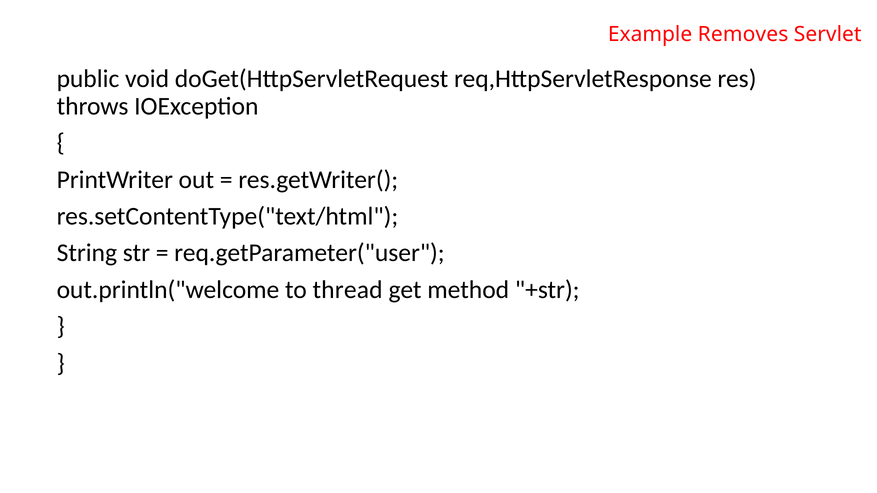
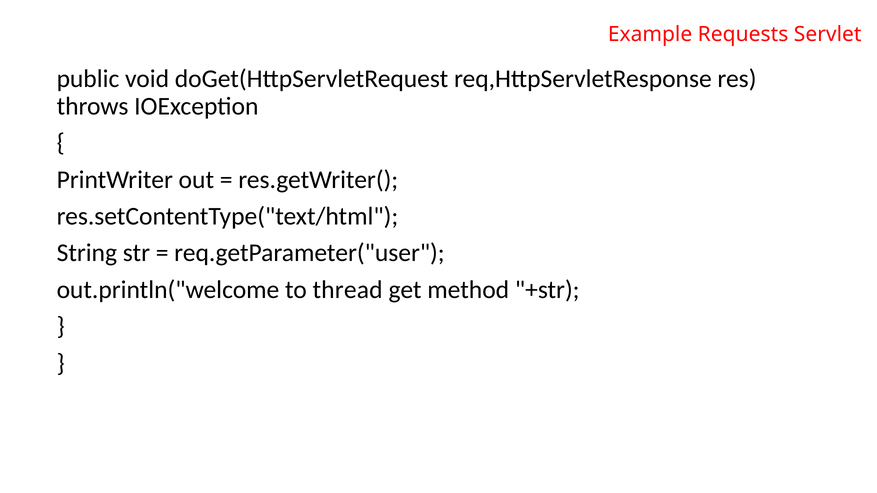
Removes: Removes -> Requests
